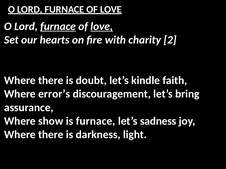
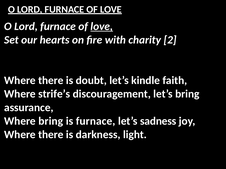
furnace at (58, 26) underline: present -> none
error’s: error’s -> strife’s
Where show: show -> bring
